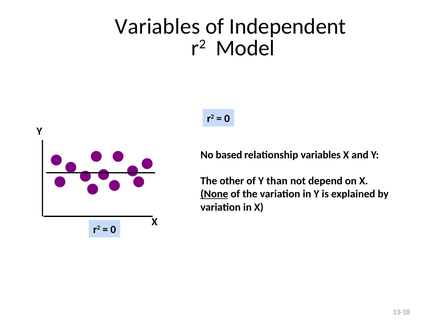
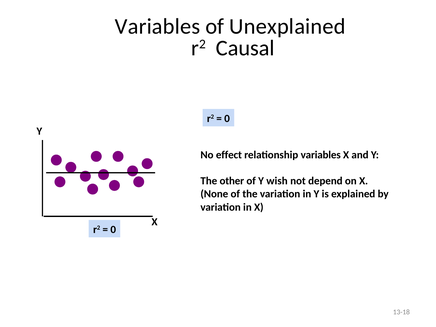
Independent: Independent -> Unexplained
Model: Model -> Causal
based: based -> effect
than: than -> wish
None underline: present -> none
